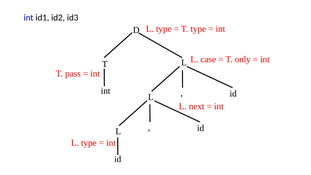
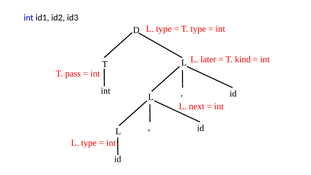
case: case -> later
only: only -> kind
